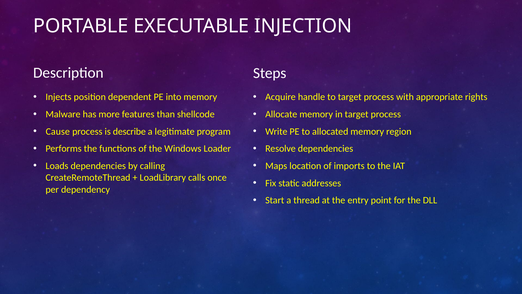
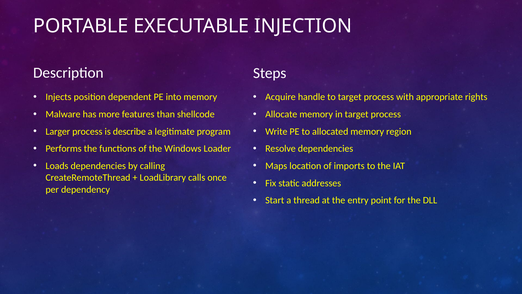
Cause: Cause -> Larger
